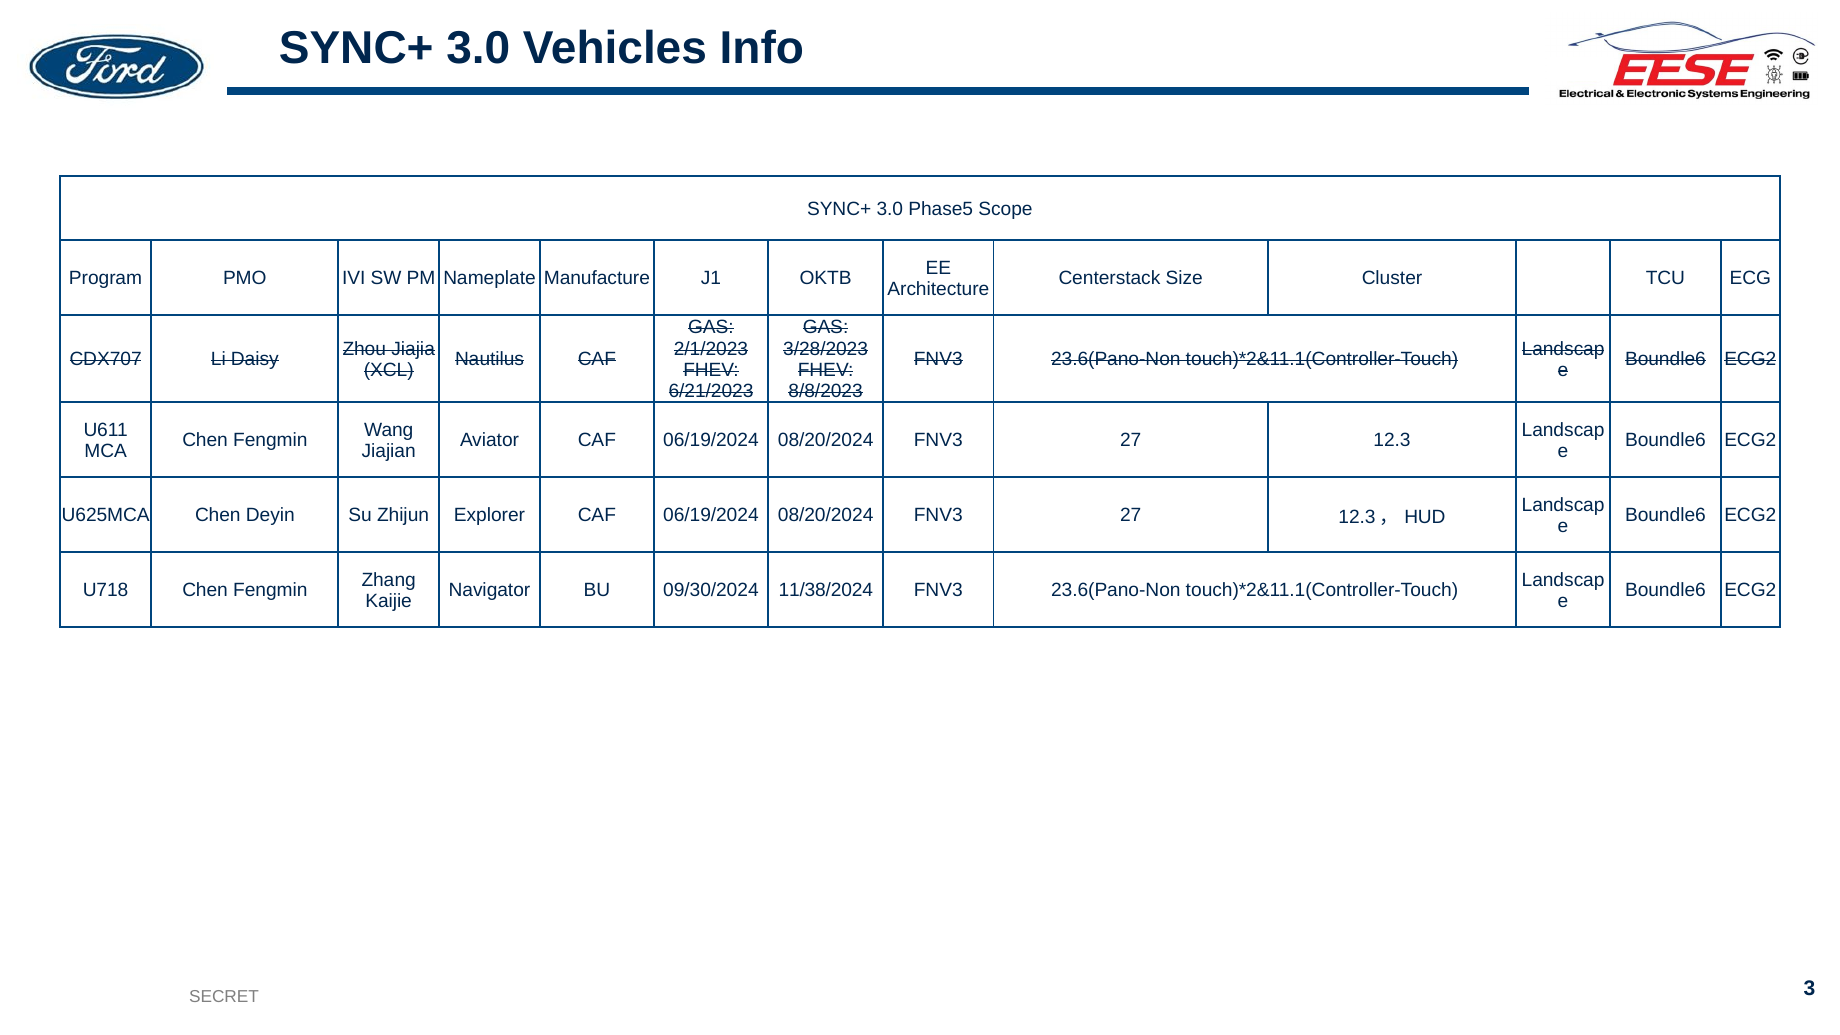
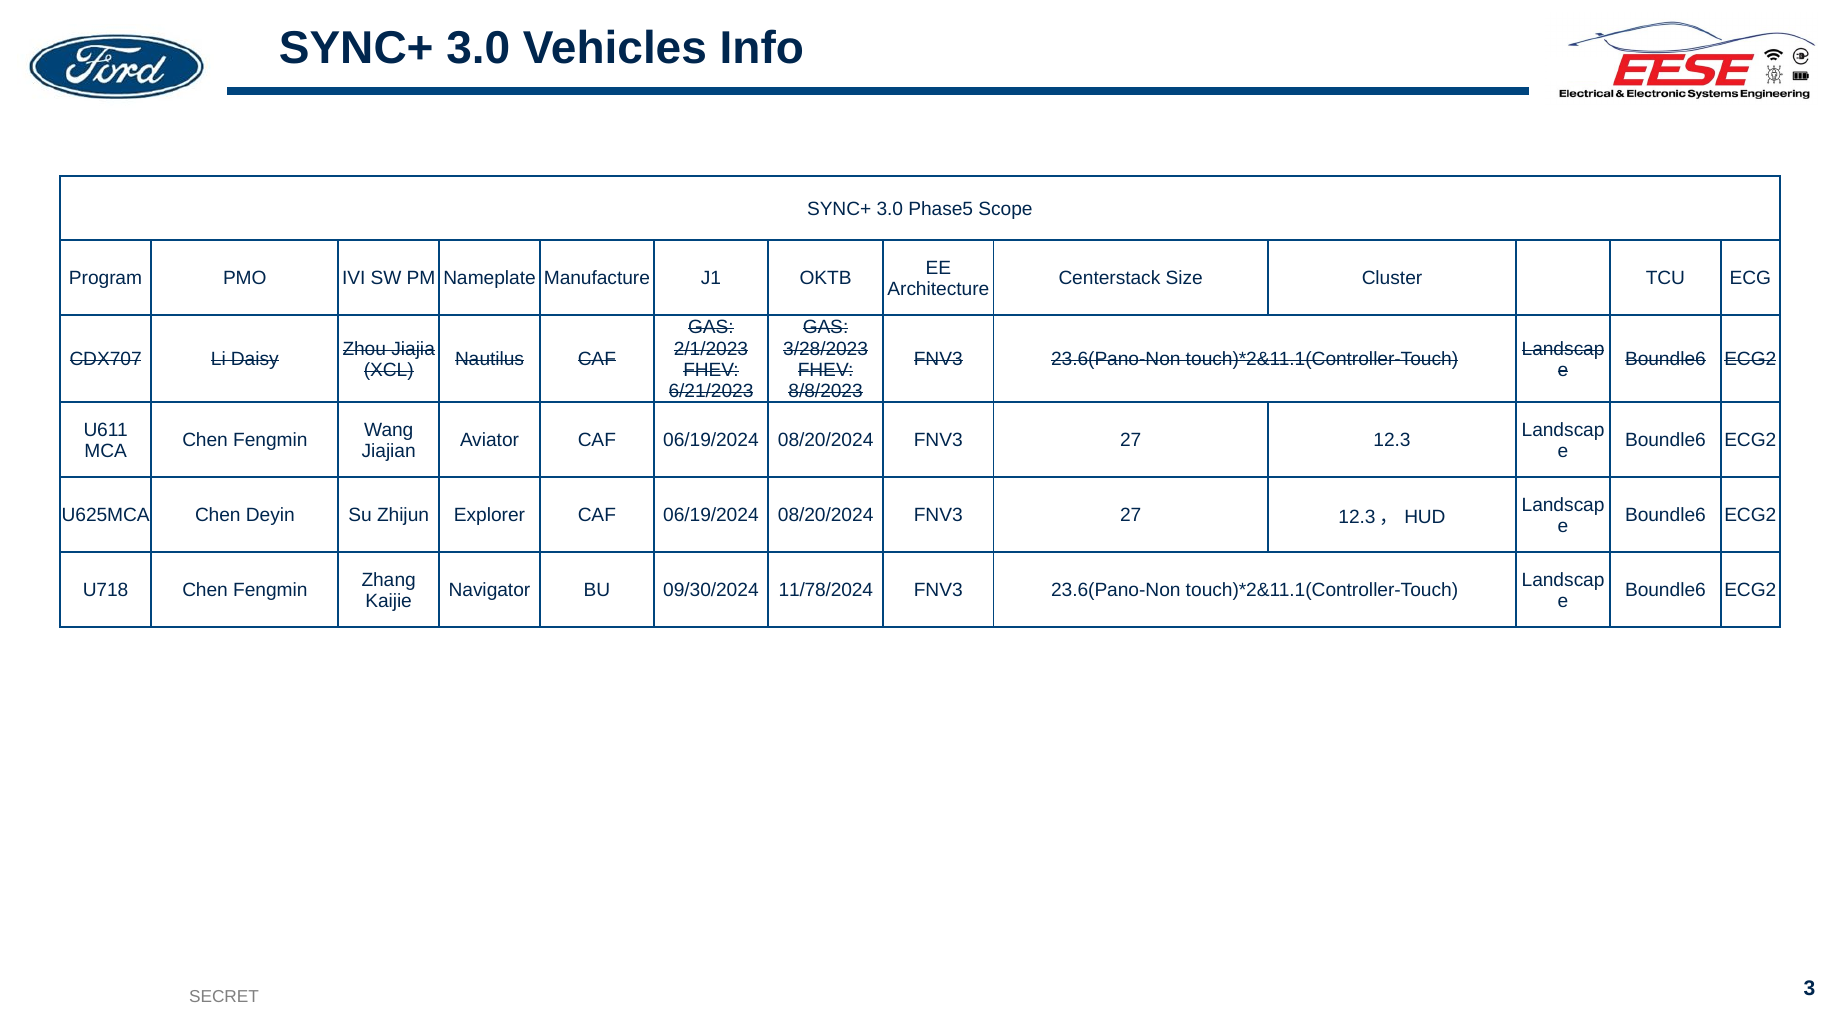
11/38/2024: 11/38/2024 -> 11/78/2024
